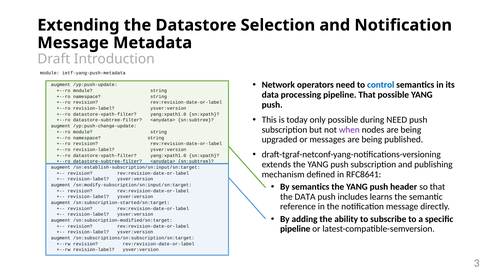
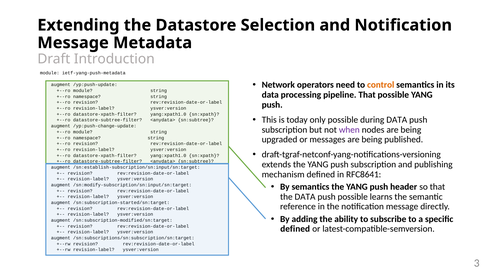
control colour: blue -> orange
during NEED: NEED -> DATA
push includes: includes -> possible
pipeline at (295, 229): pipeline -> defined
